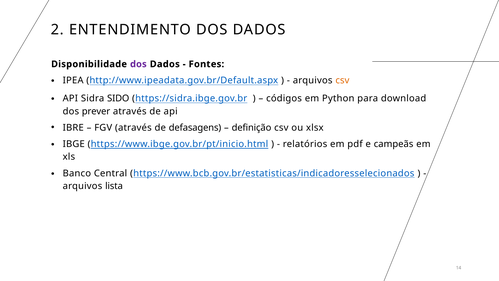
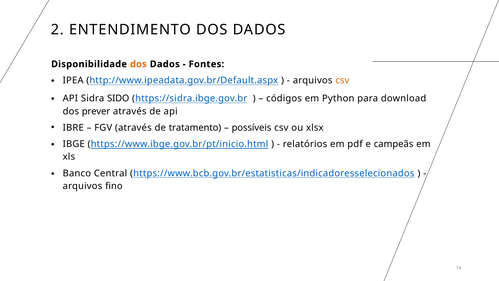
dos at (138, 64) colour: purple -> orange
defasagens: defasagens -> tratamento
definição: definição -> possíveis
lista: lista -> fino
